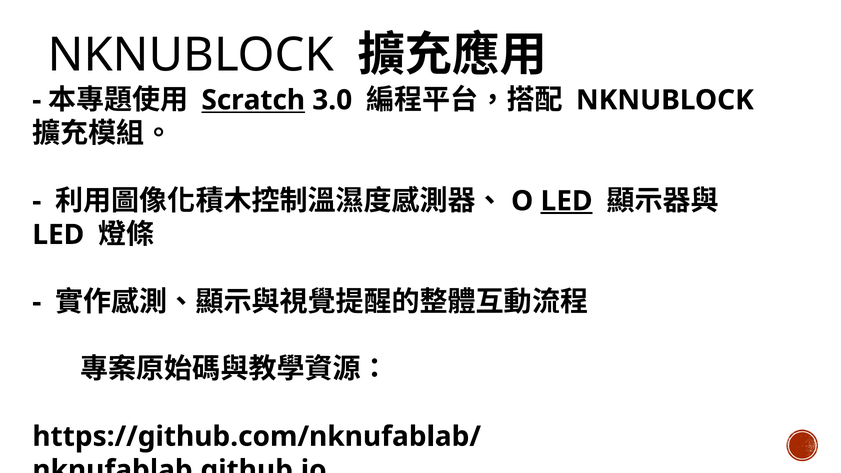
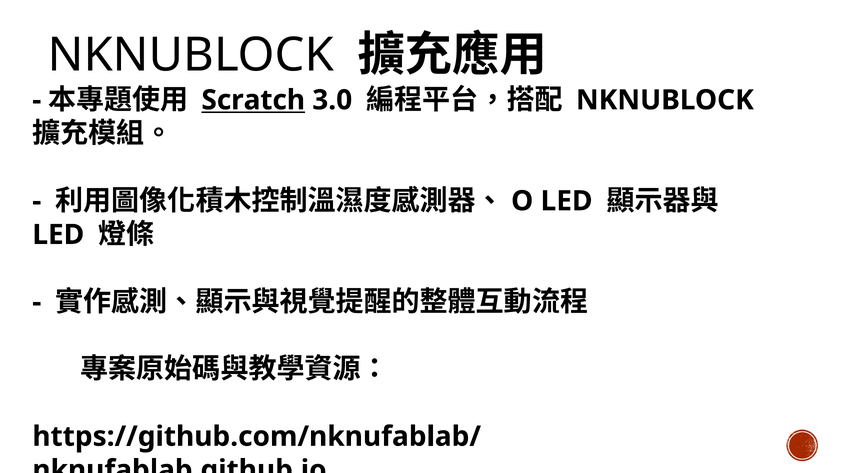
LED at (567, 201) underline: present -> none
